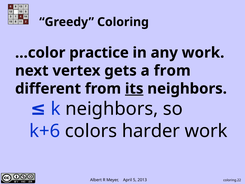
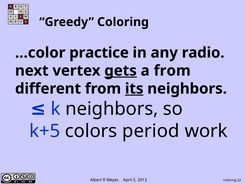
any work: work -> radio
gets underline: none -> present
k+6: k+6 -> k+5
harder: harder -> period
